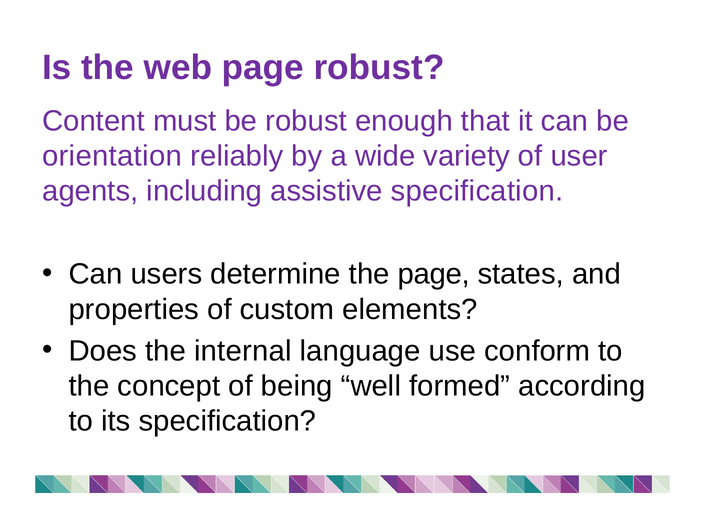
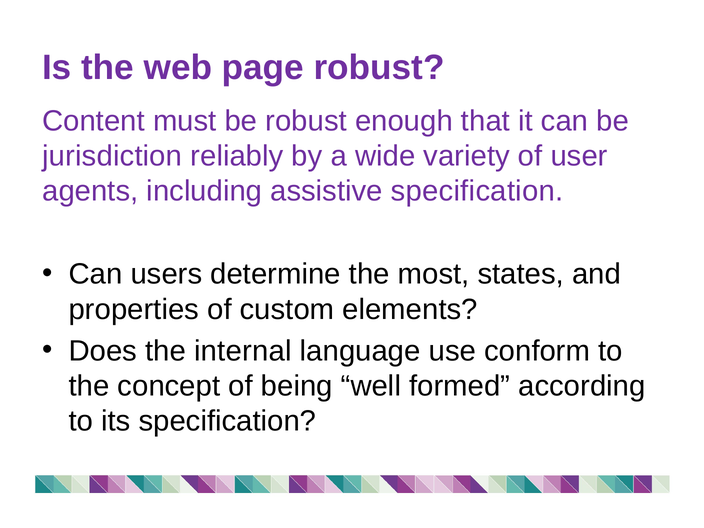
orientation: orientation -> jurisdiction
the page: page -> most
